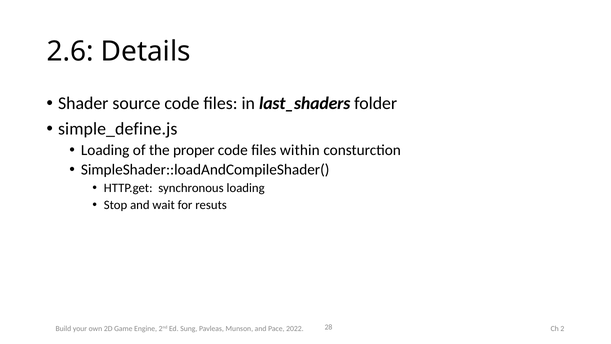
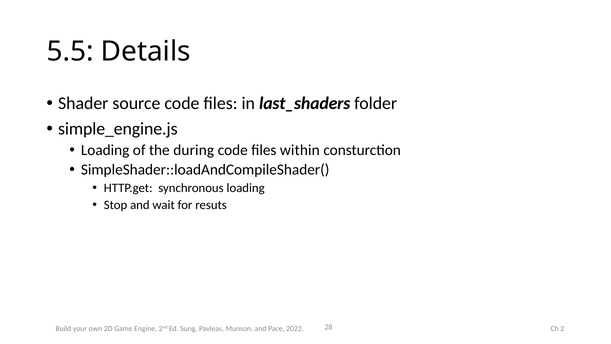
2.6: 2.6 -> 5.5
simple_define.js: simple_define.js -> simple_engine.js
proper: proper -> during
